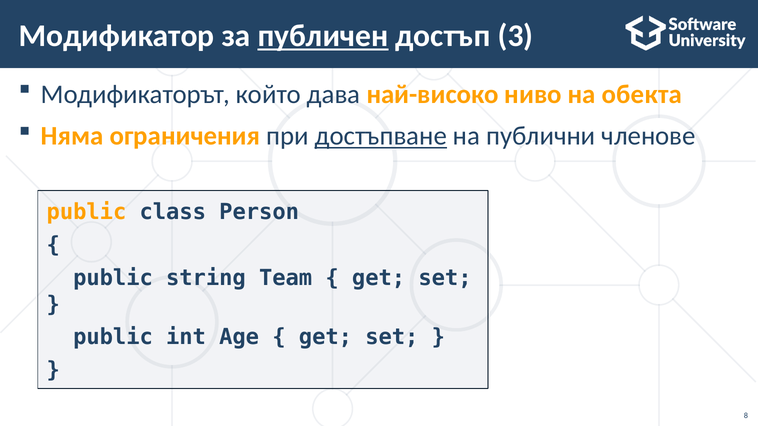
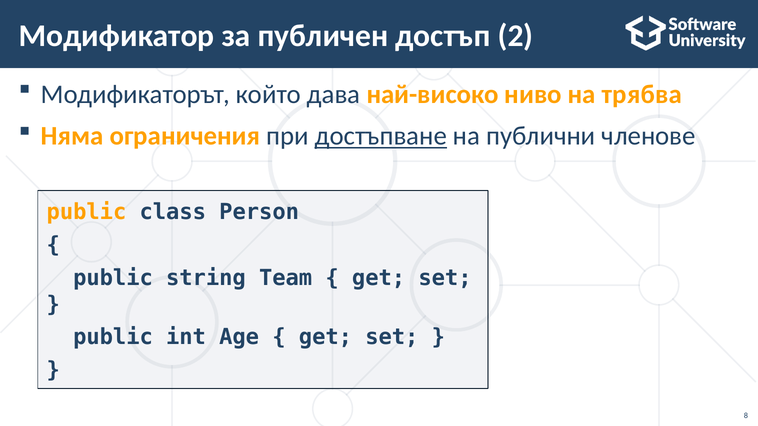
публичен underline: present -> none
3: 3 -> 2
обекта: обекта -> трябва
